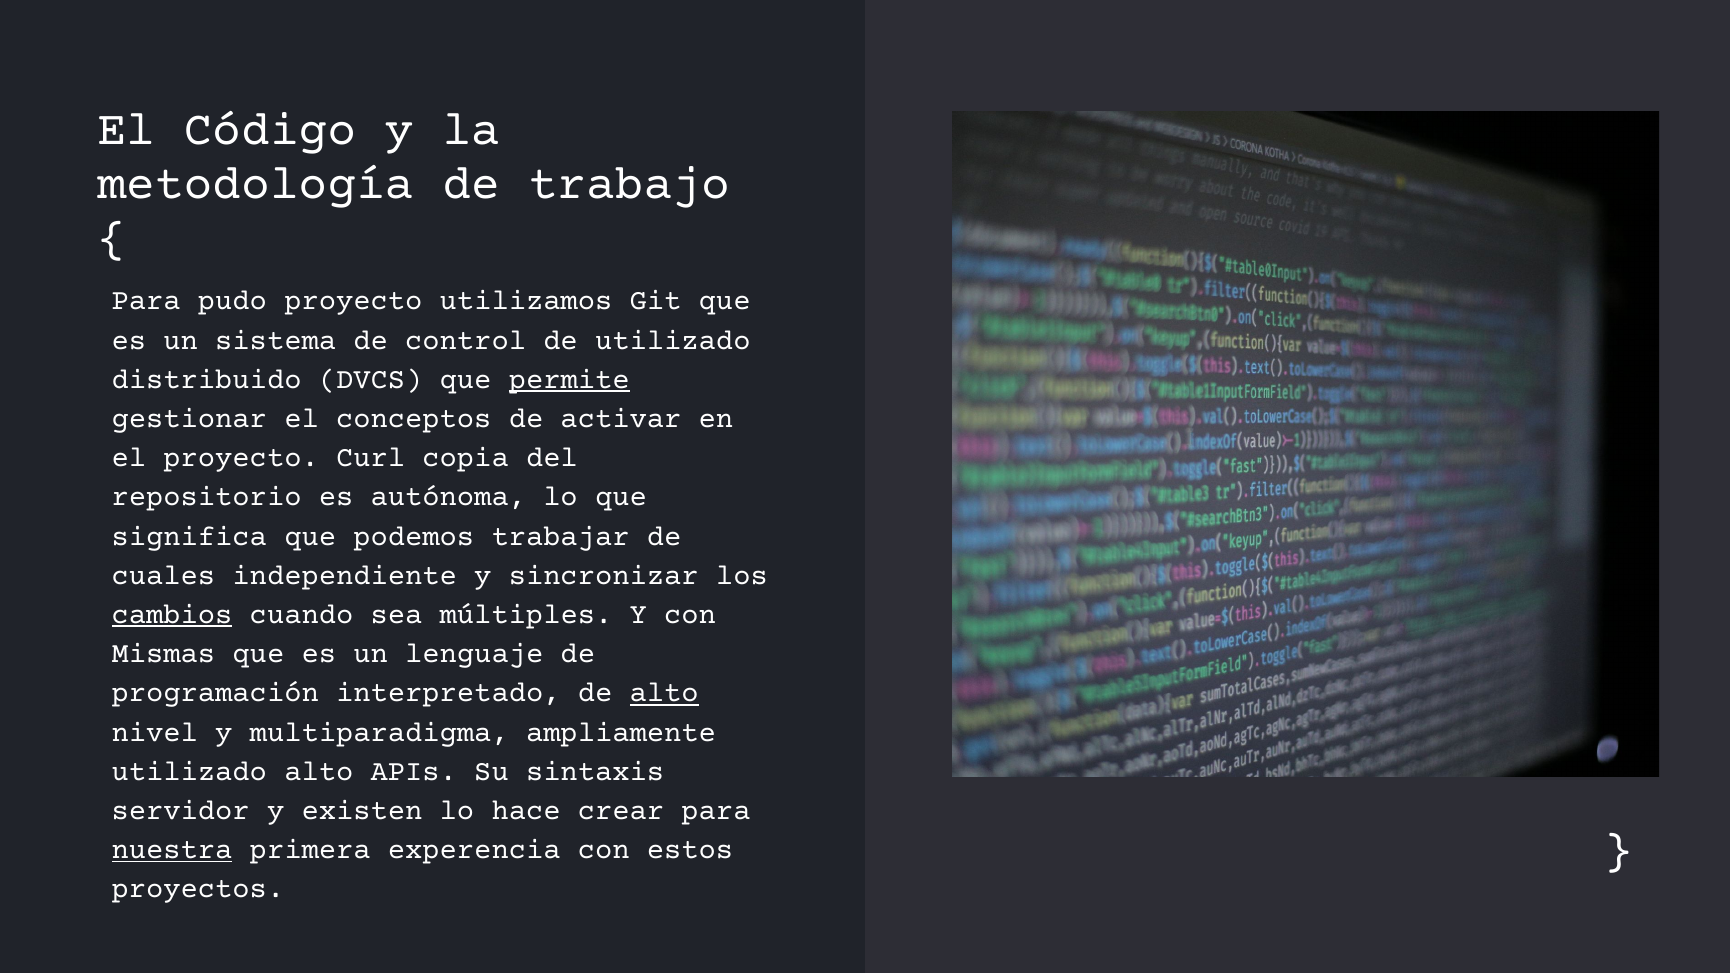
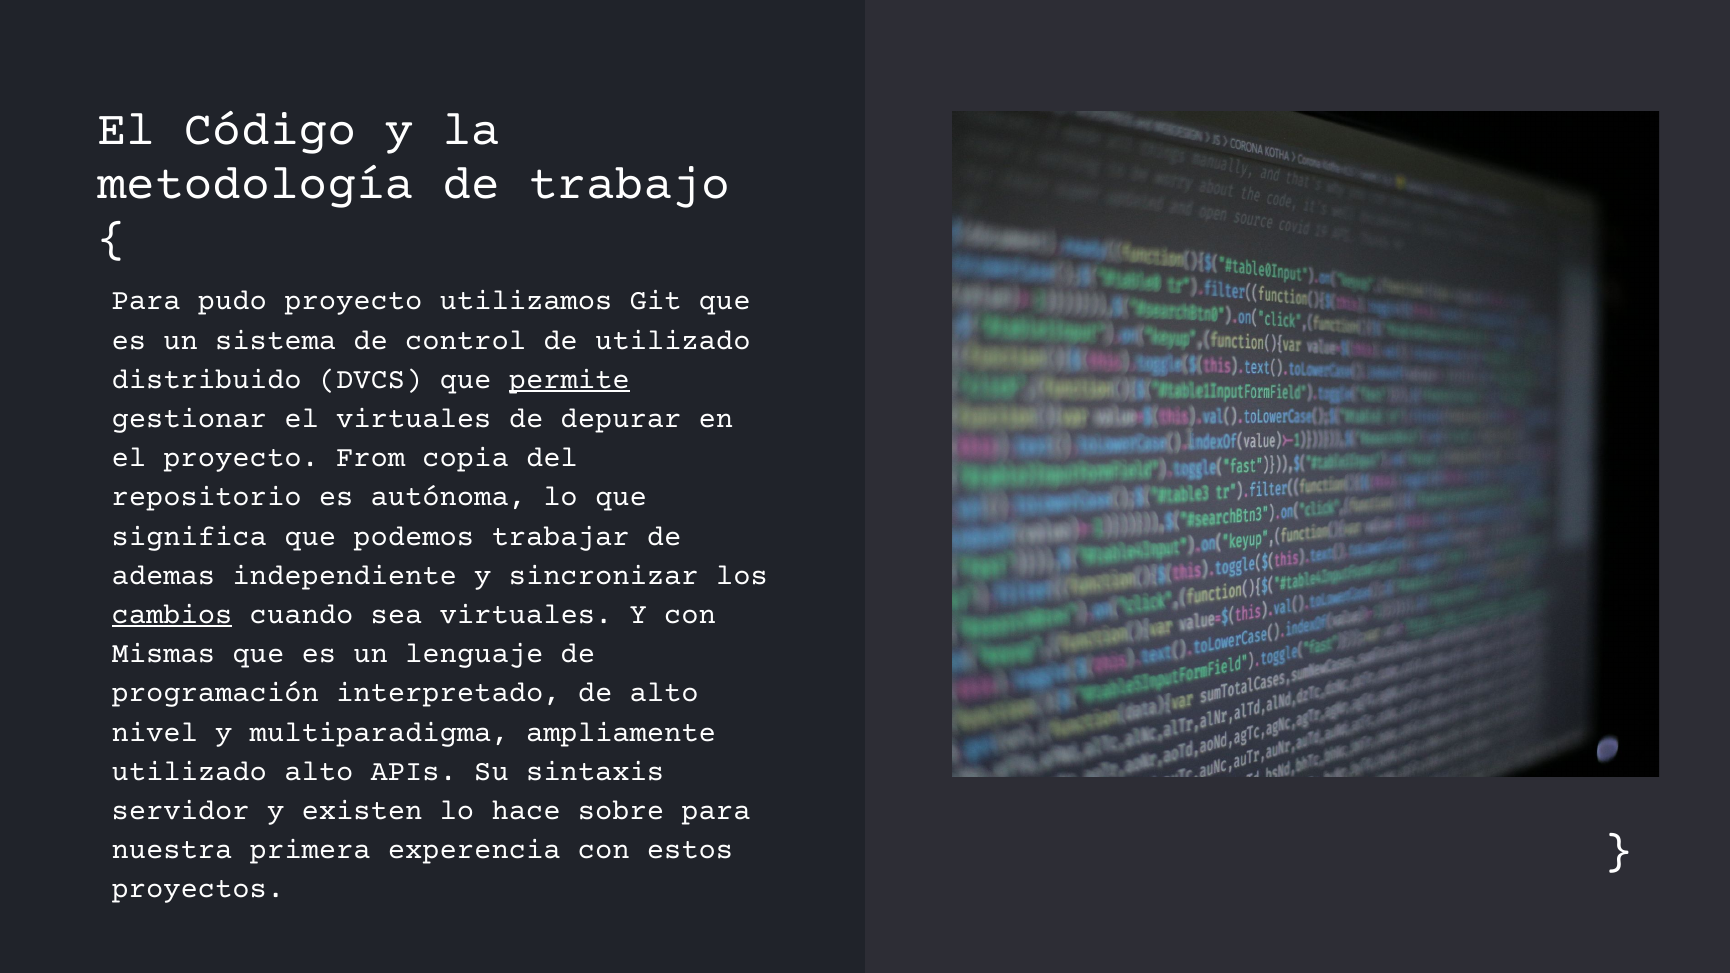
el conceptos: conceptos -> virtuales
activar: activar -> depurar
Curl: Curl -> From
cuales: cuales -> ademas
sea múltiples: múltiples -> virtuales
alto at (664, 692) underline: present -> none
crear: crear -> sobre
nuestra underline: present -> none
